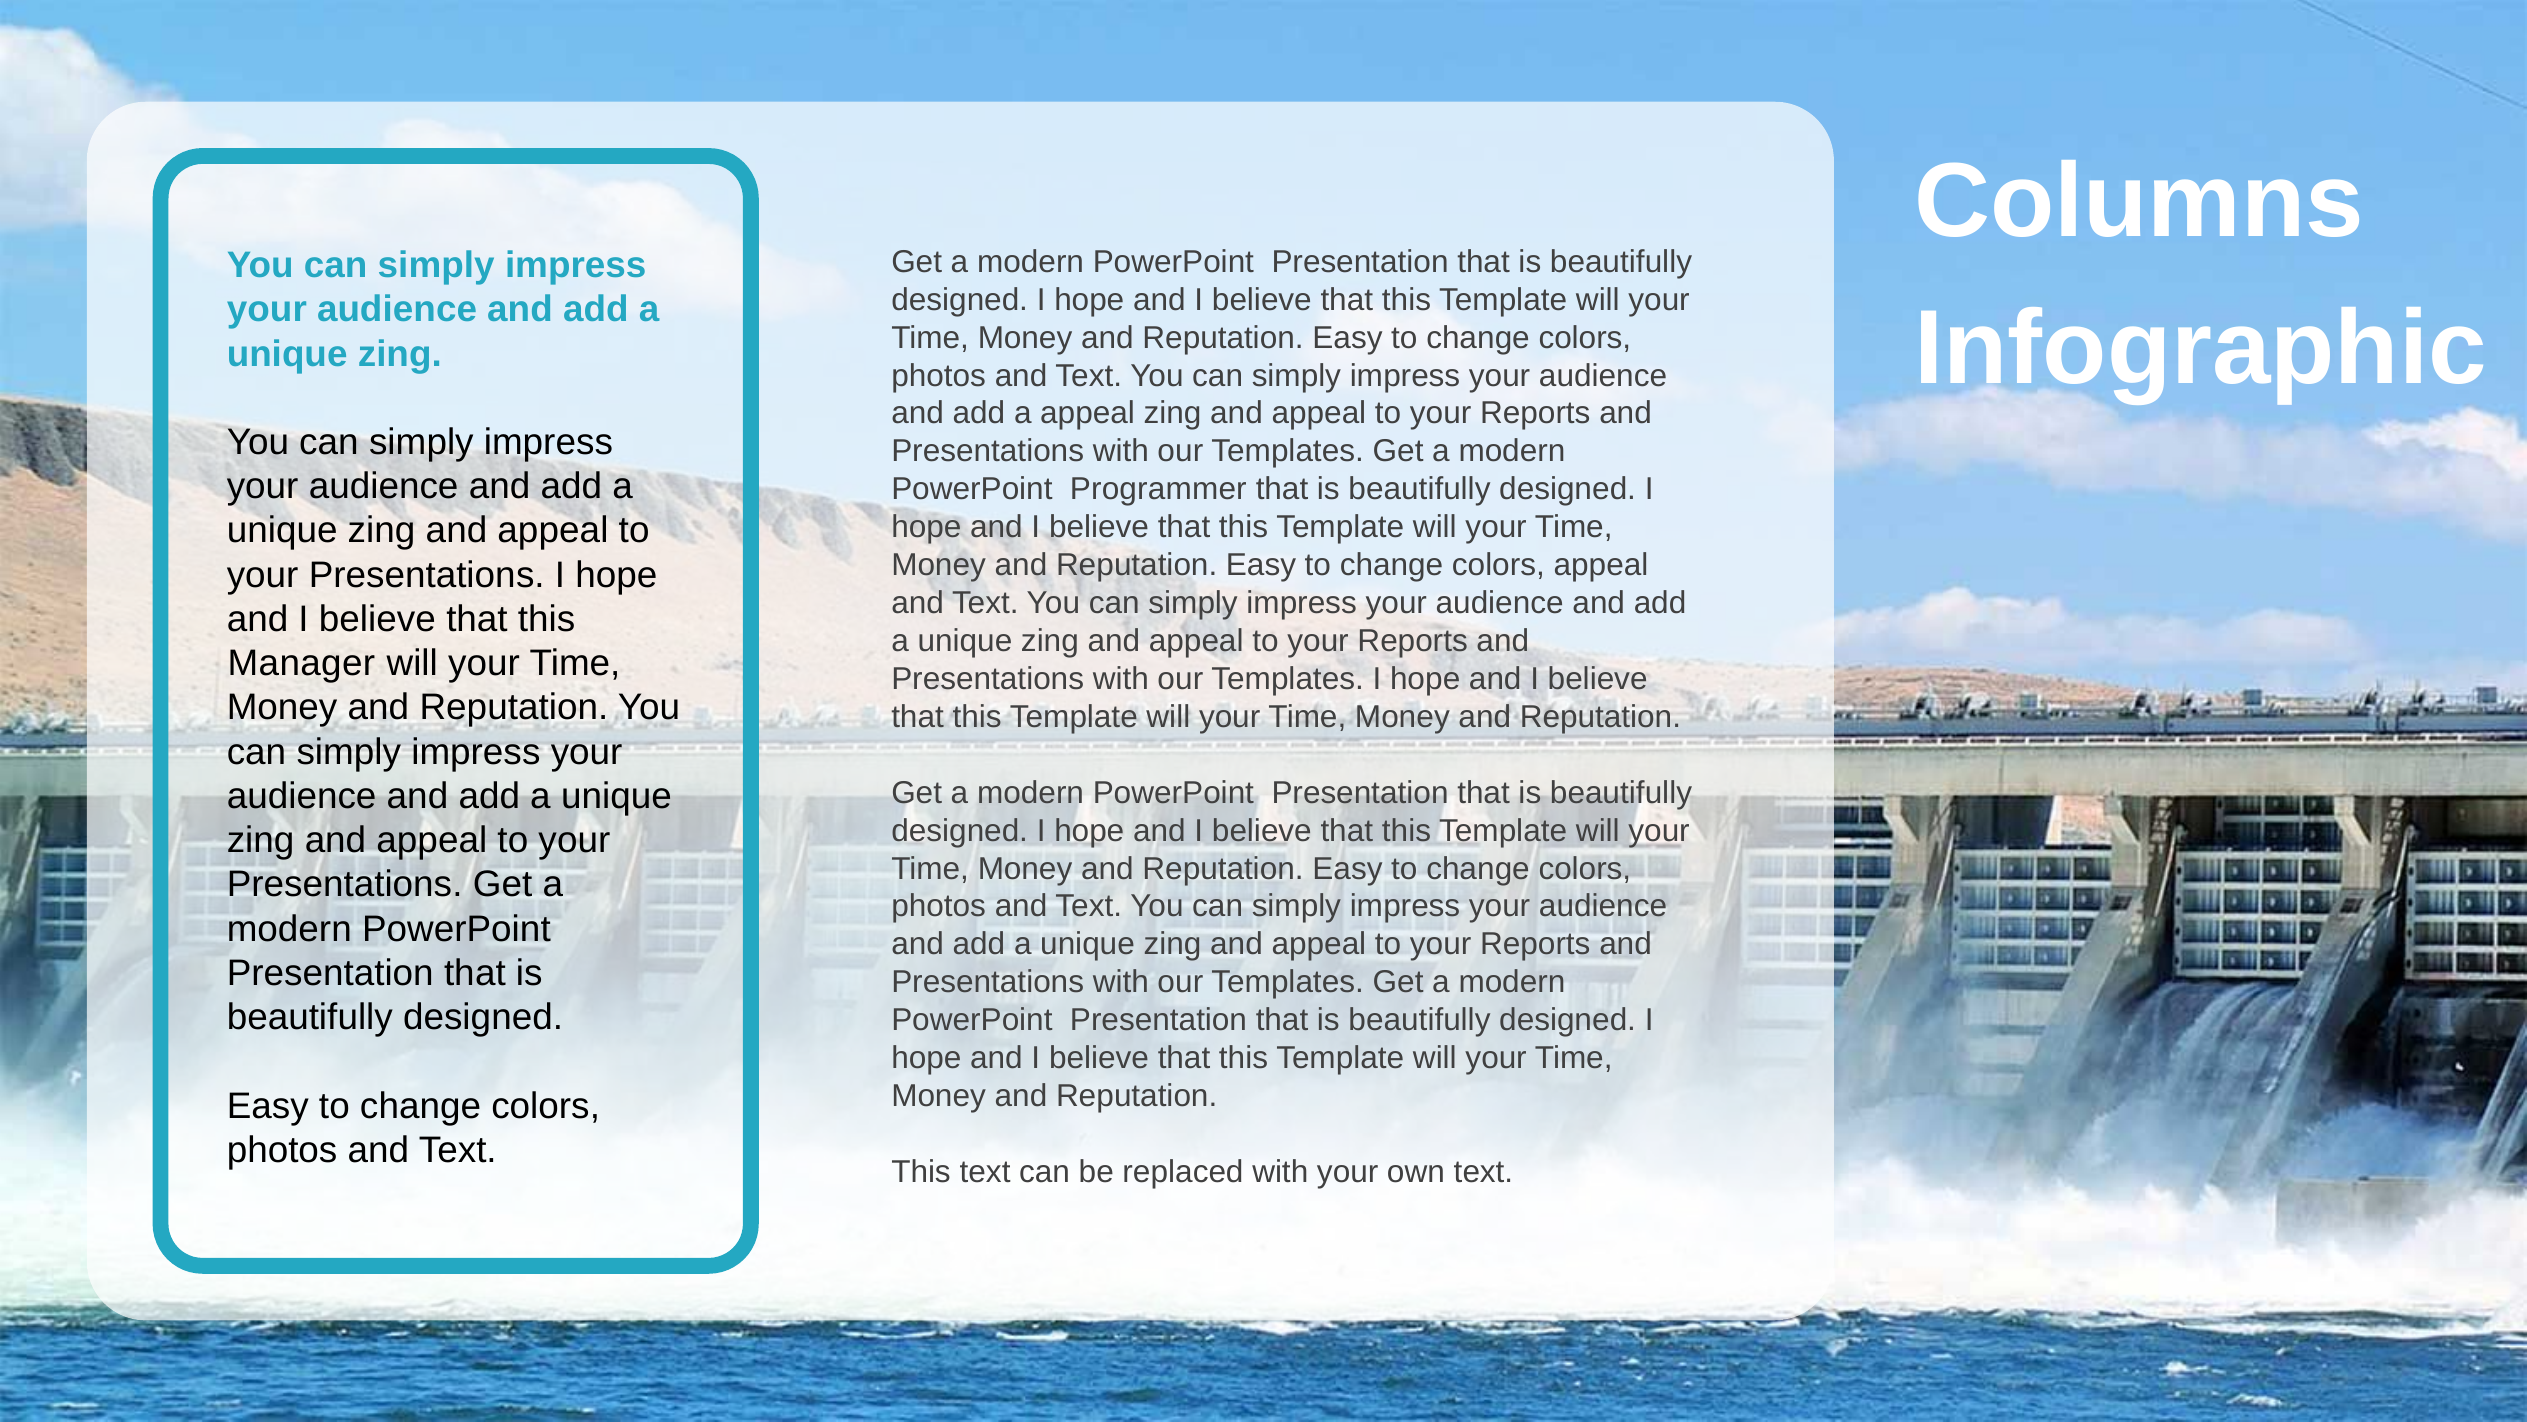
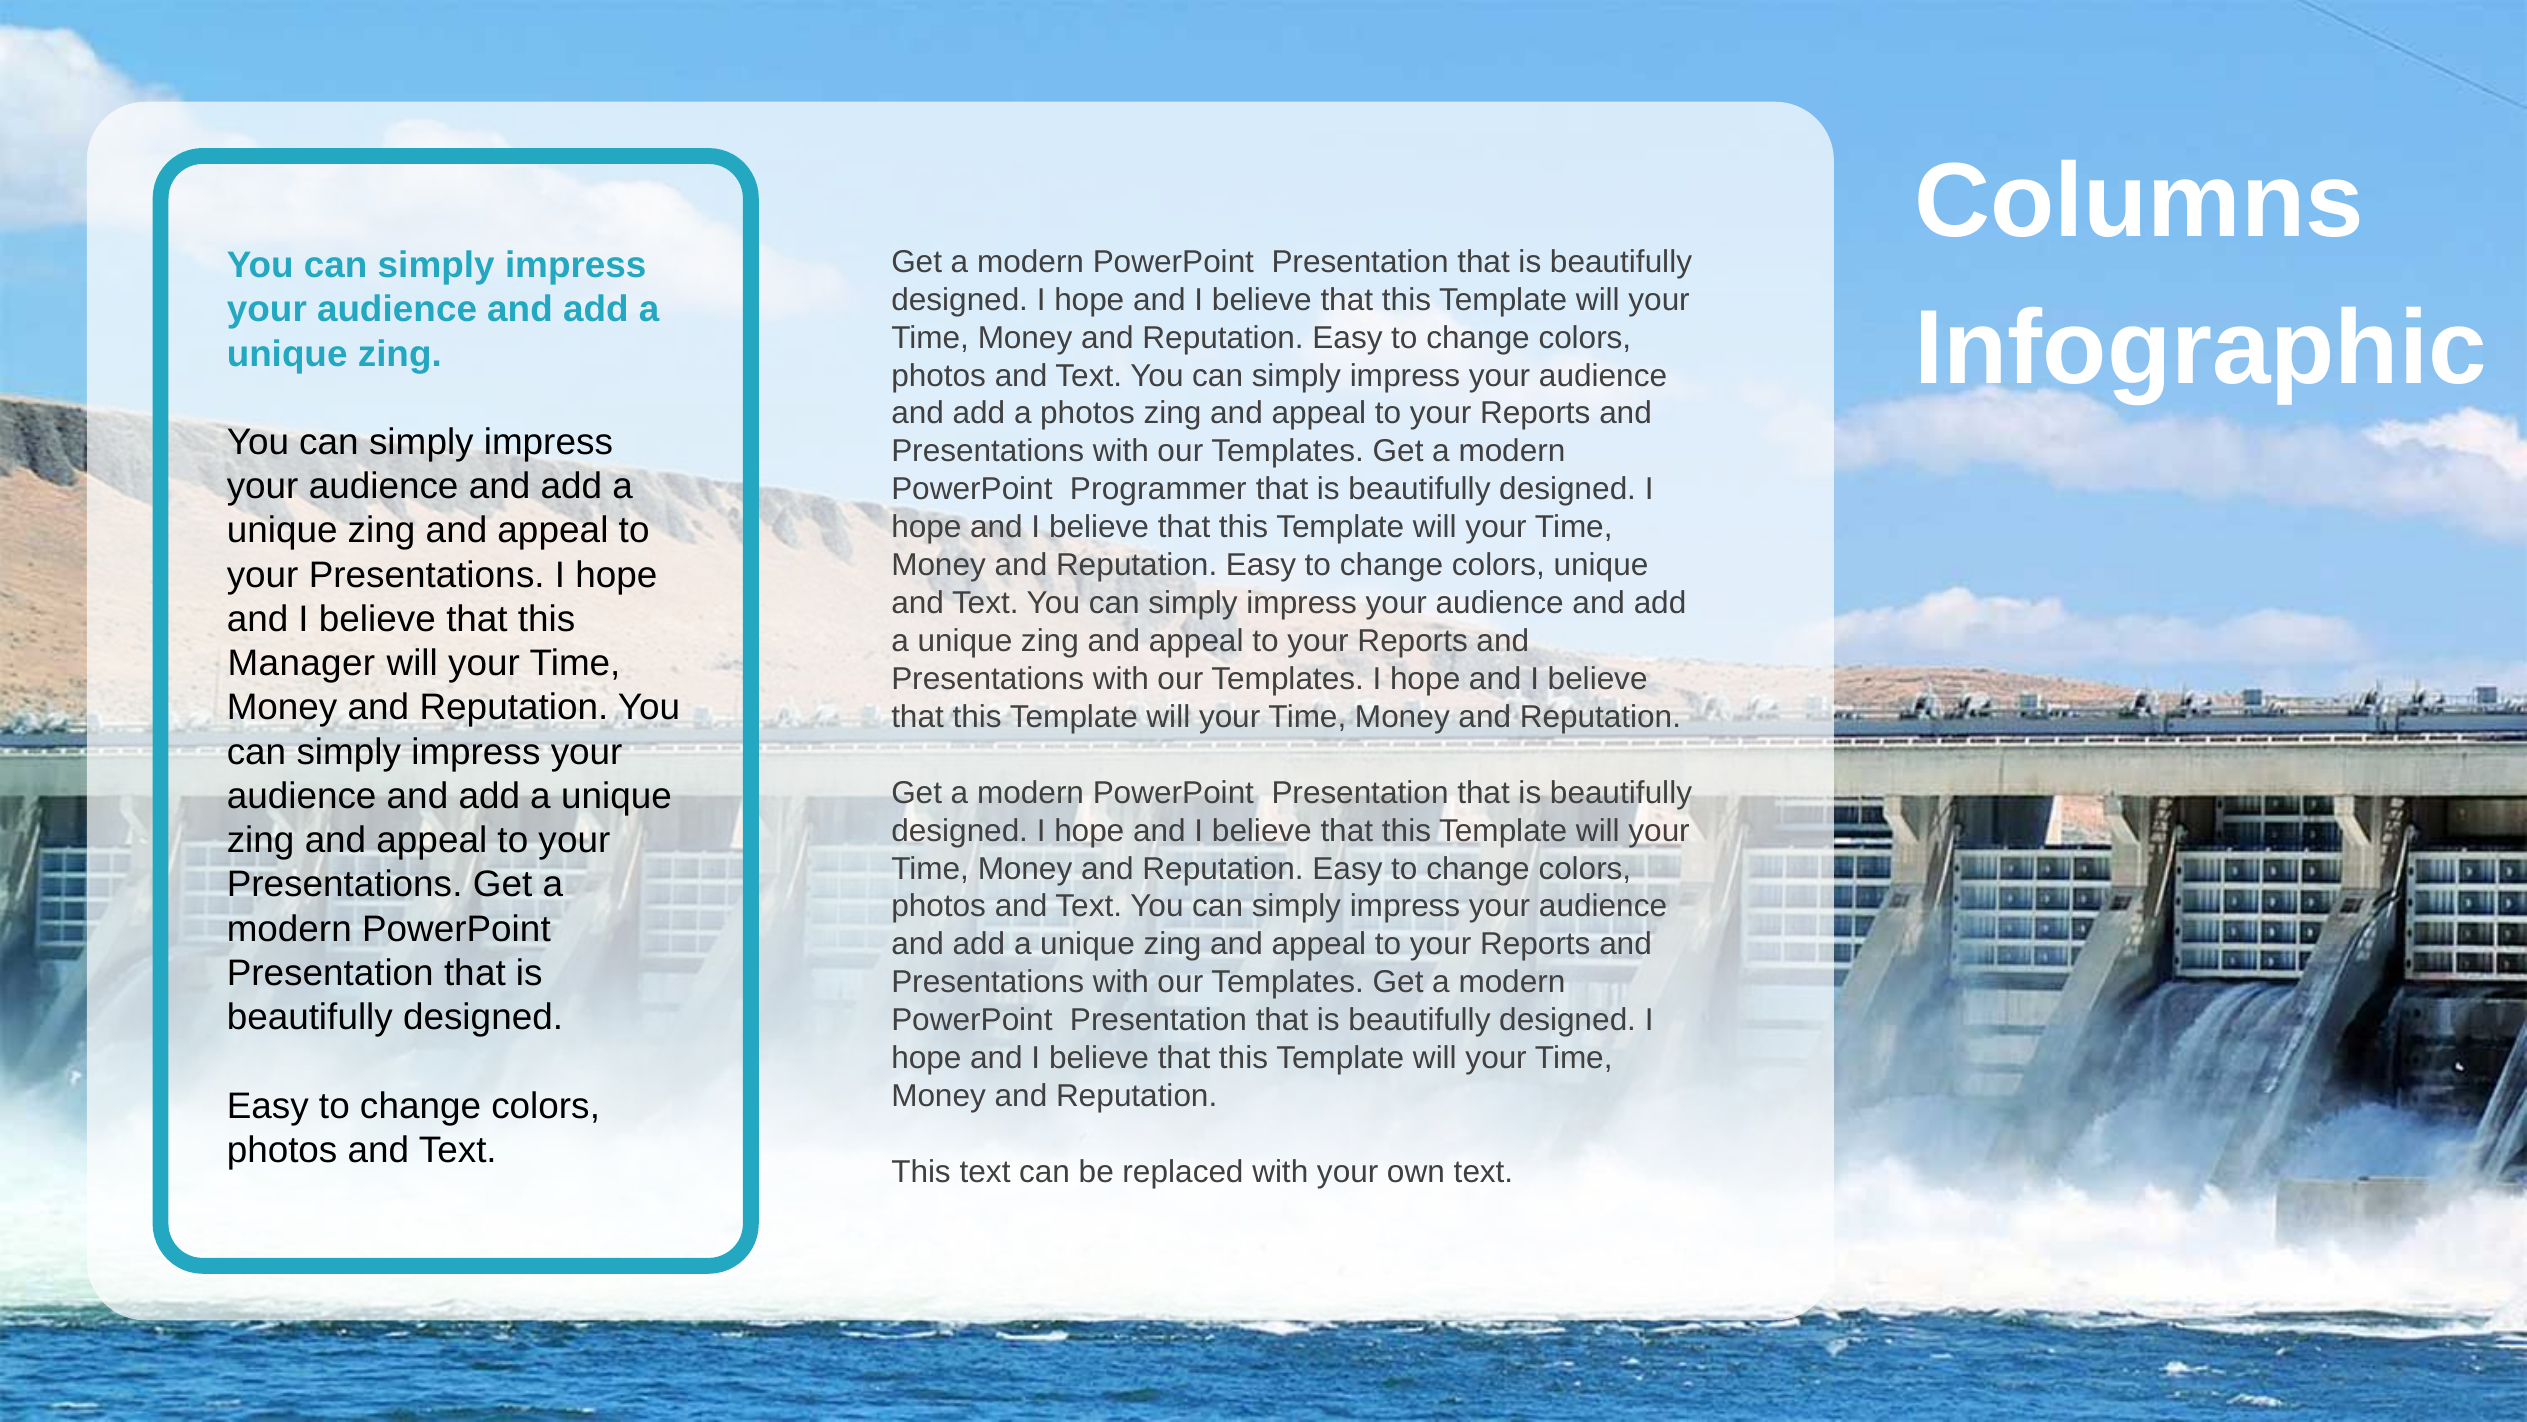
a appeal: appeal -> photos
colors appeal: appeal -> unique
